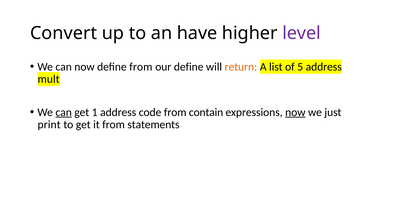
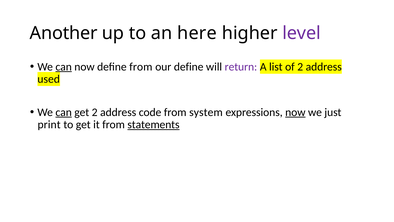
Convert: Convert -> Another
have: have -> here
can at (64, 67) underline: none -> present
return colour: orange -> purple
of 5: 5 -> 2
mult: mult -> used
get 1: 1 -> 2
contain: contain -> system
statements underline: none -> present
